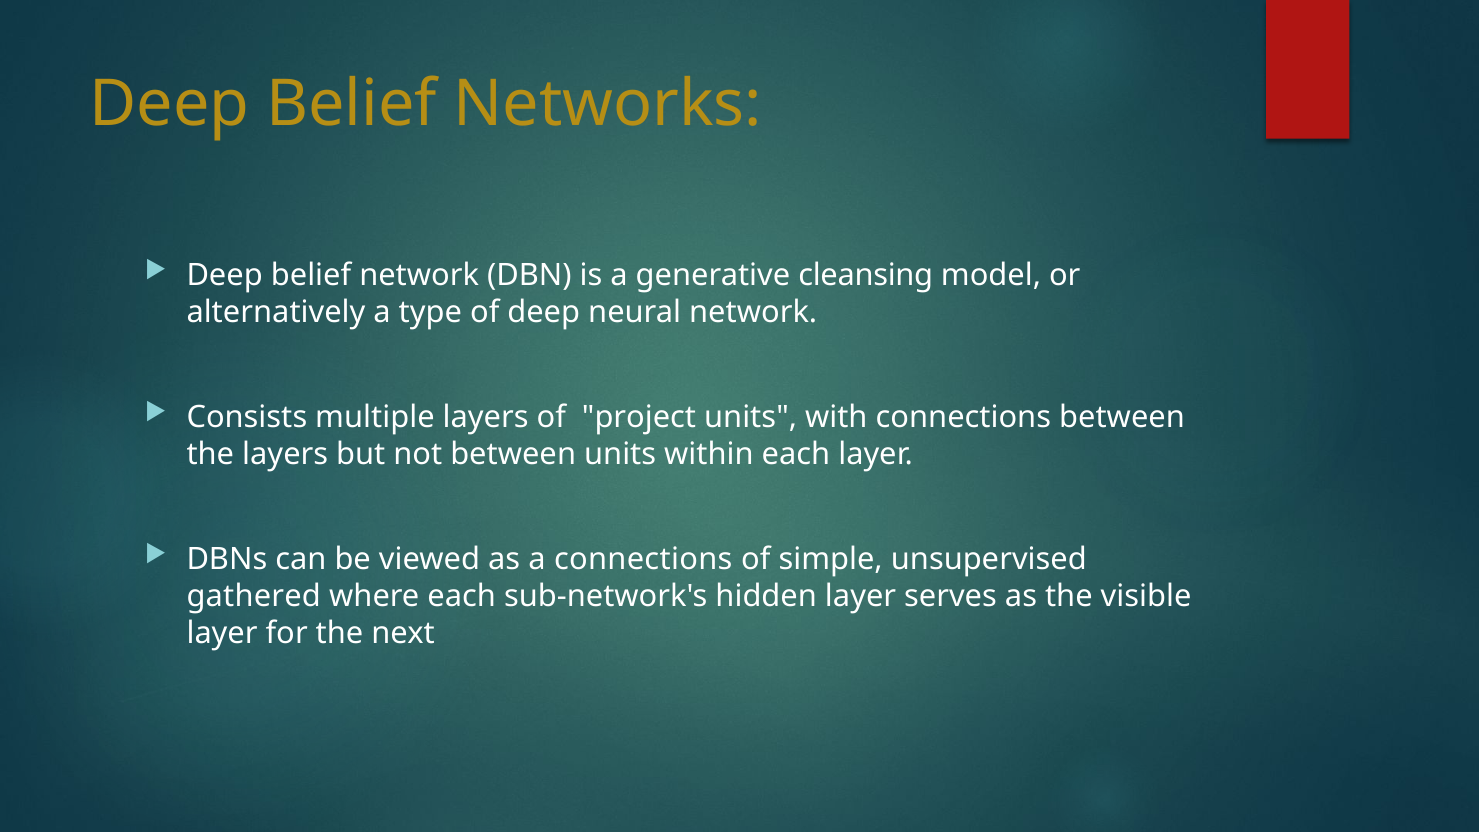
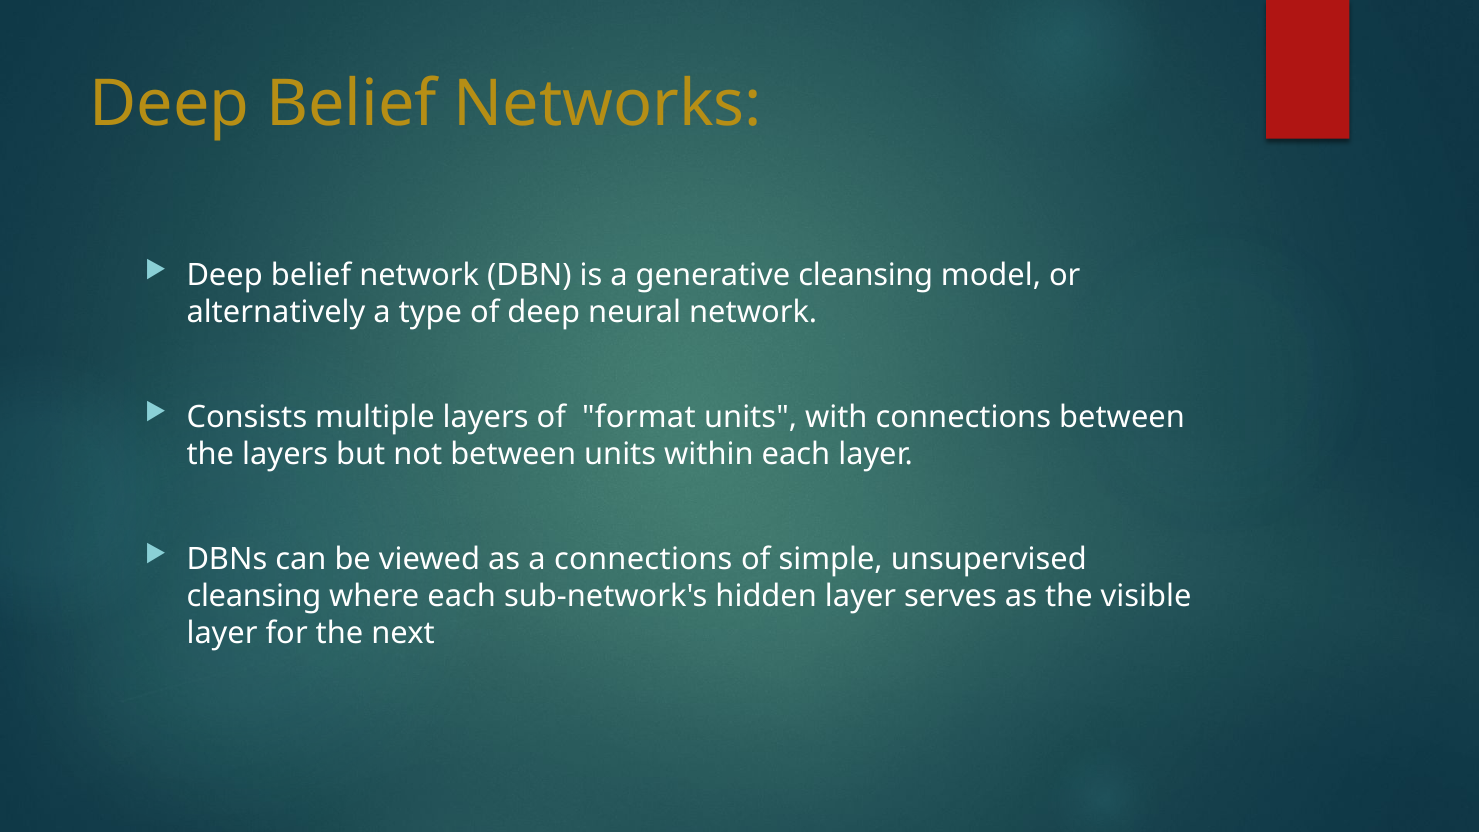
project: project -> format
gathered at (254, 596): gathered -> cleansing
